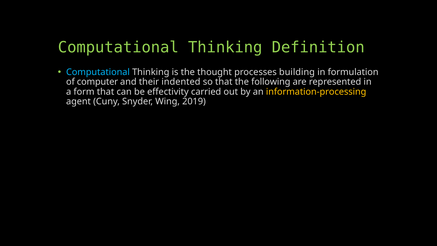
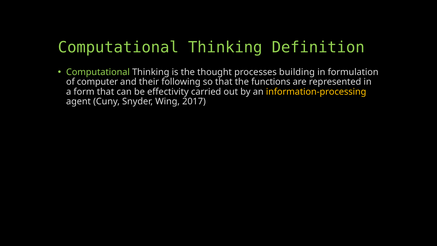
Computational at (98, 72) colour: light blue -> light green
indented: indented -> following
following: following -> functions
2019: 2019 -> 2017
